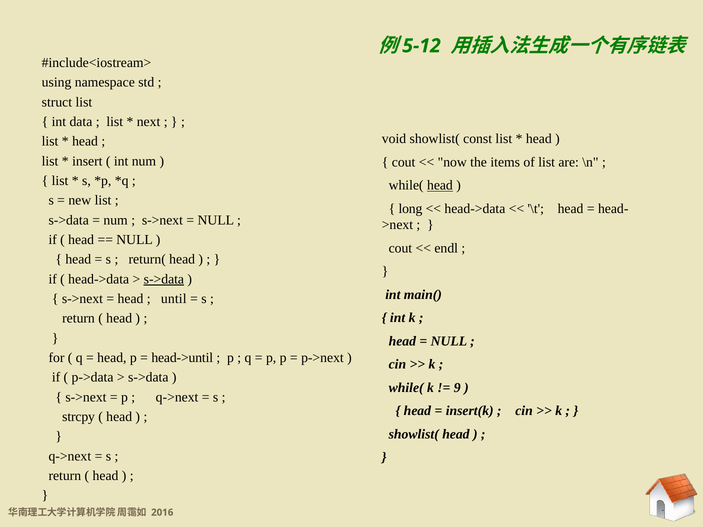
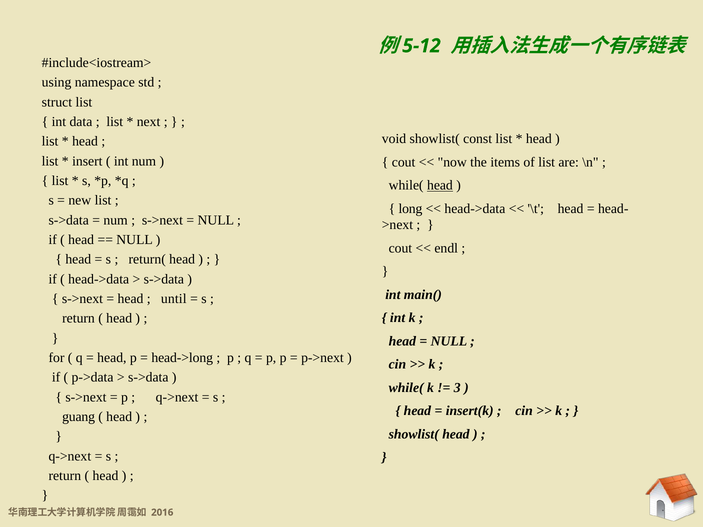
s->data at (164, 279) underline: present -> none
head->until: head->until -> head->long
9: 9 -> 3
strcpy: strcpy -> guang
